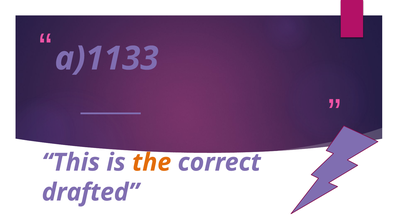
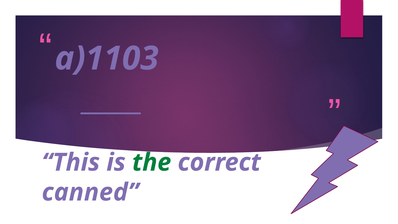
a)1133: a)1133 -> a)1103
the colour: orange -> green
drafted: drafted -> canned
